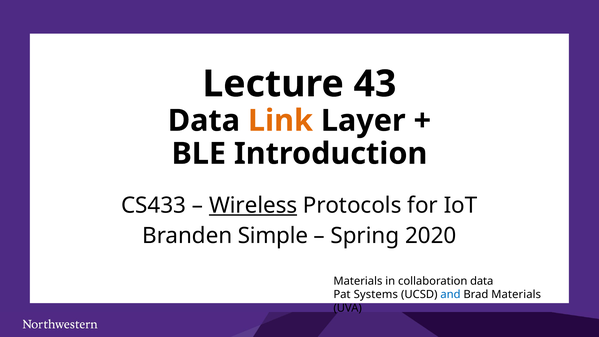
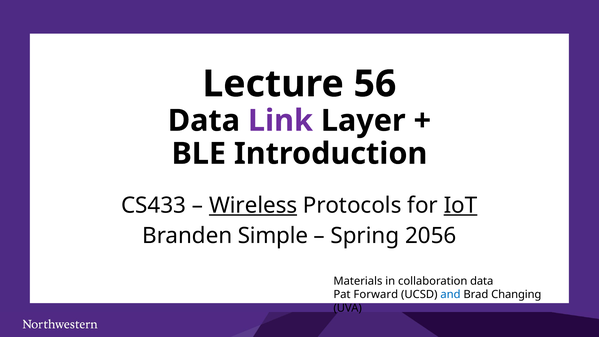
43: 43 -> 56
Link colour: orange -> purple
IoT underline: none -> present
2020: 2020 -> 2056
Systems: Systems -> Forward
Brad Materials: Materials -> Changing
